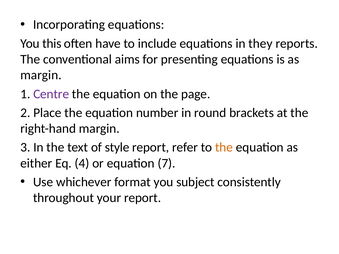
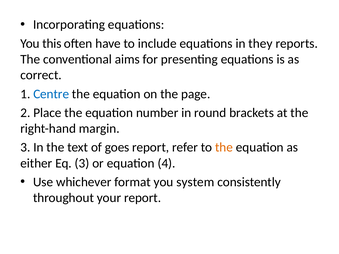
margin at (41, 75): margin -> correct
Centre colour: purple -> blue
style: style -> goes
Eq 4: 4 -> 3
7: 7 -> 4
subject: subject -> system
